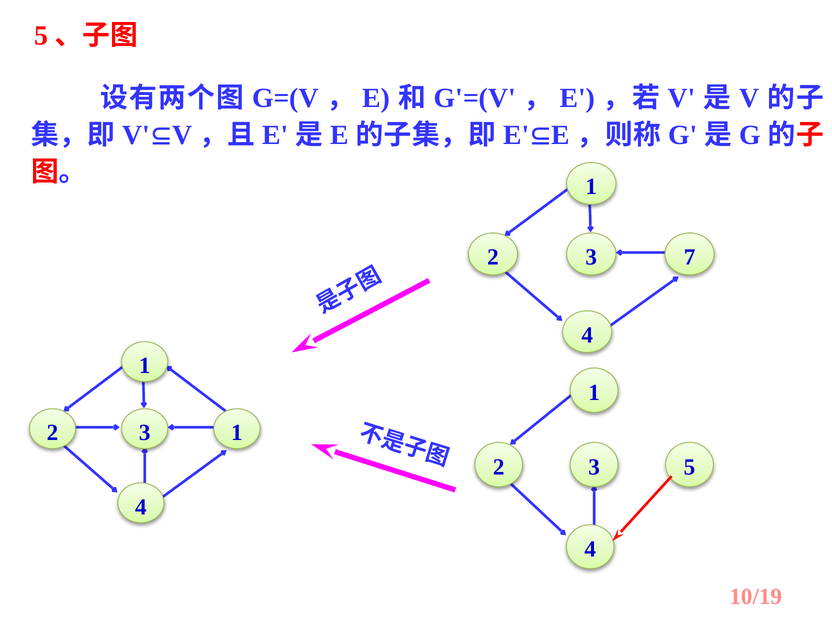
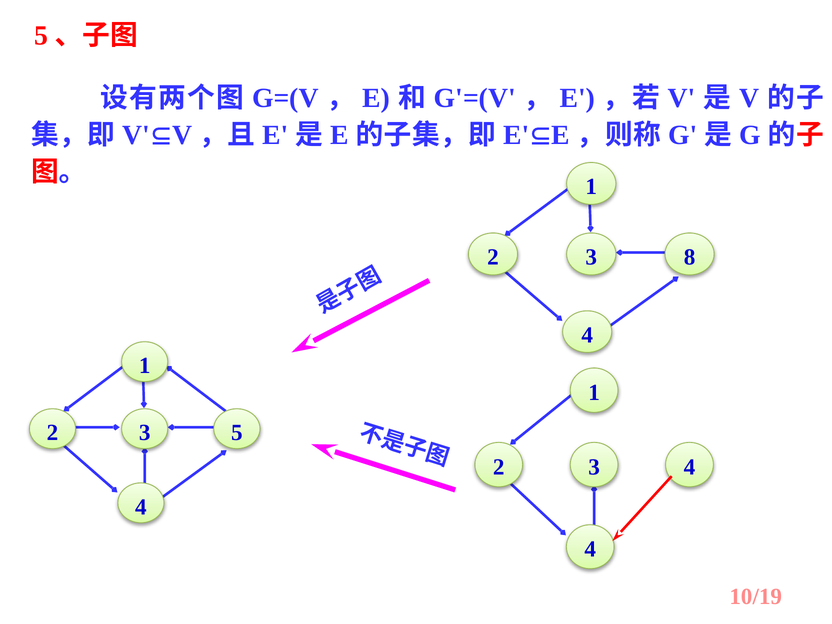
7: 7 -> 8
3 1: 1 -> 5
3 5: 5 -> 4
